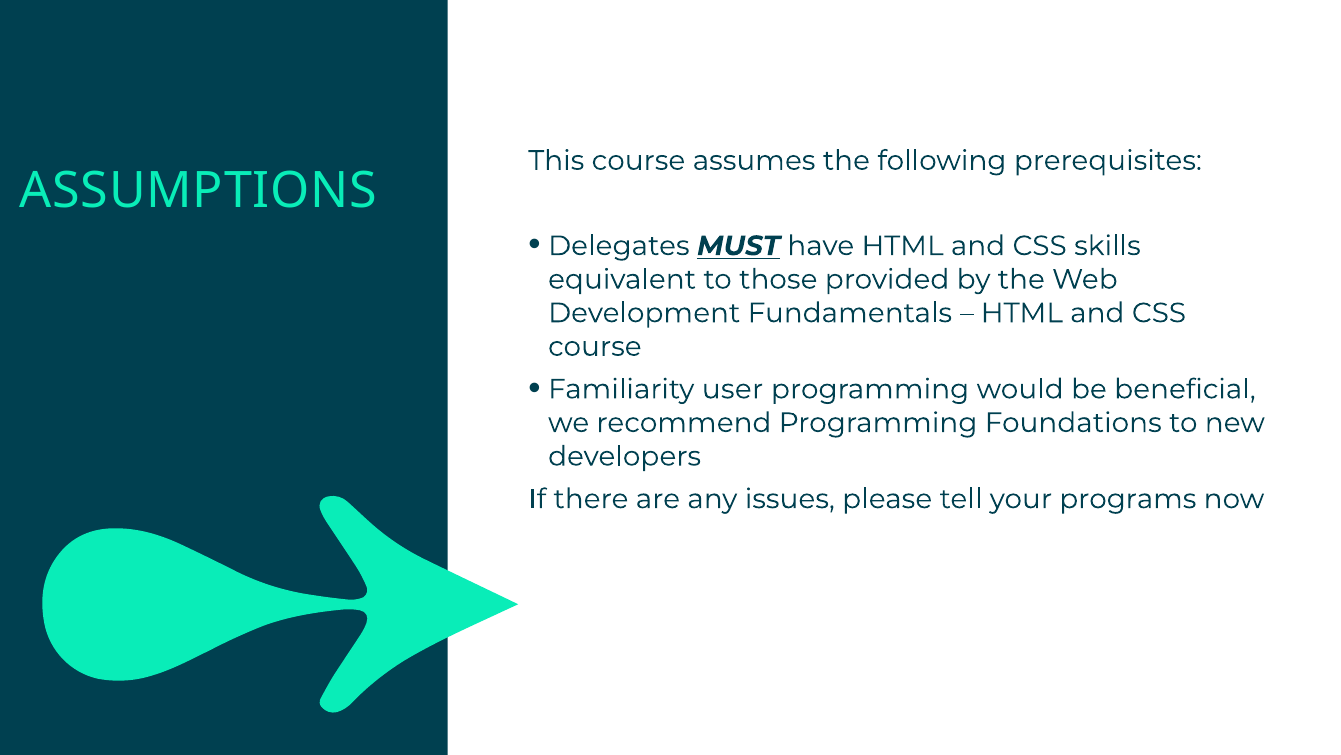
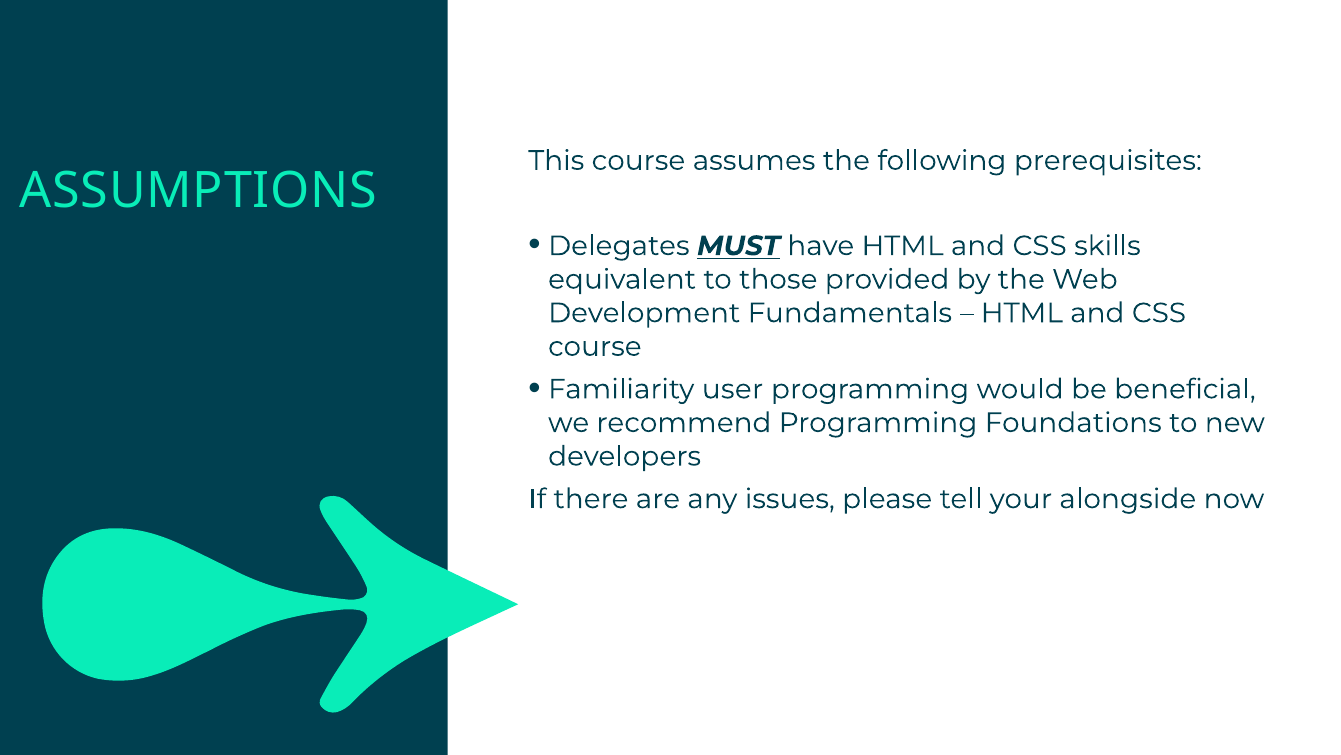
programs: programs -> alongside
